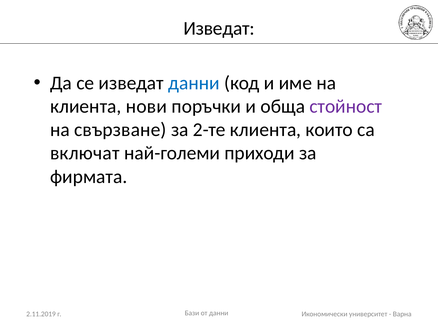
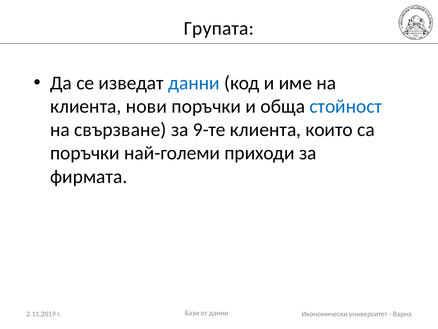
Изведат at (219, 28): Изведат -> Групата
стойност colour: purple -> blue
2-те: 2-те -> 9-те
включат at (85, 153): включат -> поръчки
